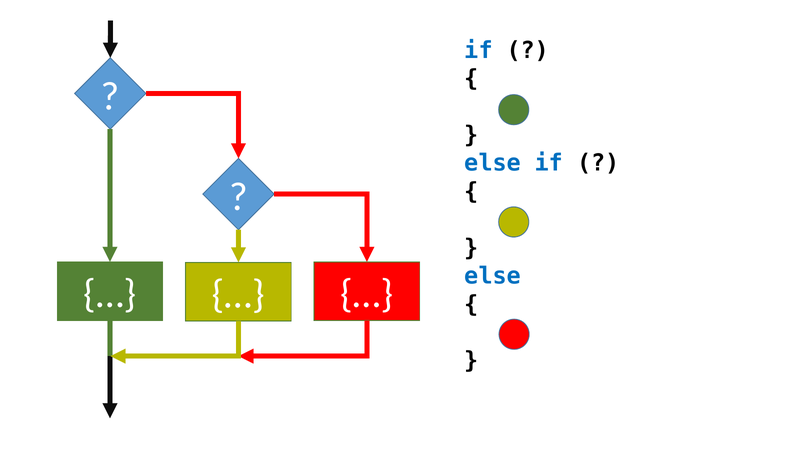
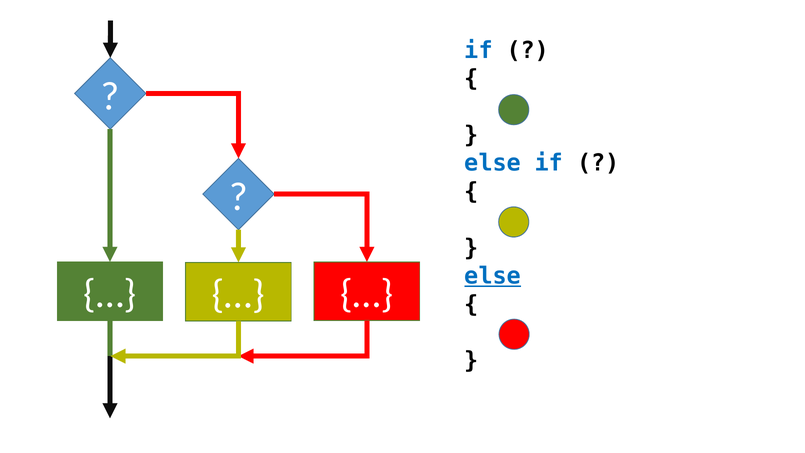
else at (493, 276) underline: none -> present
